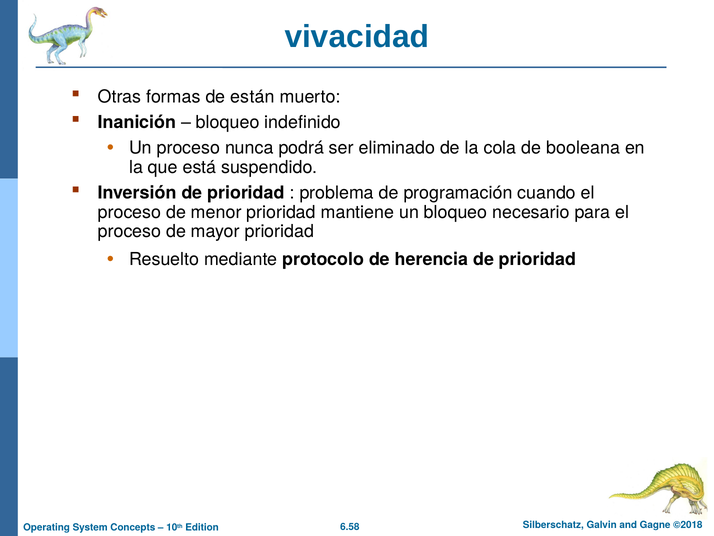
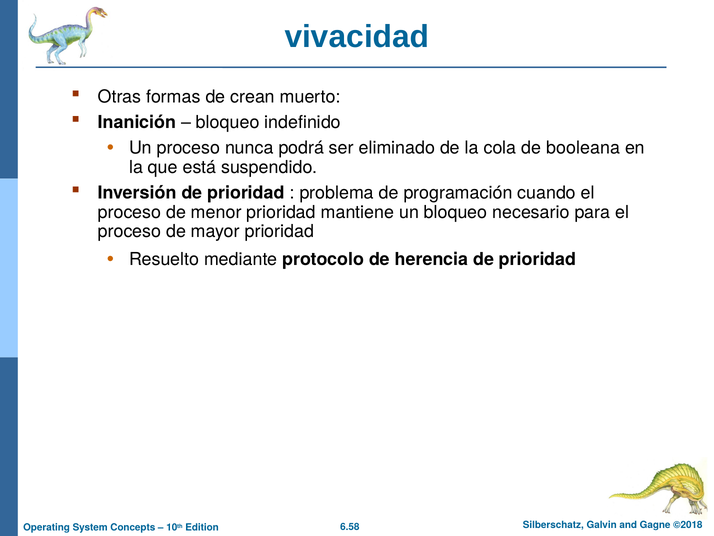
están: están -> crean
